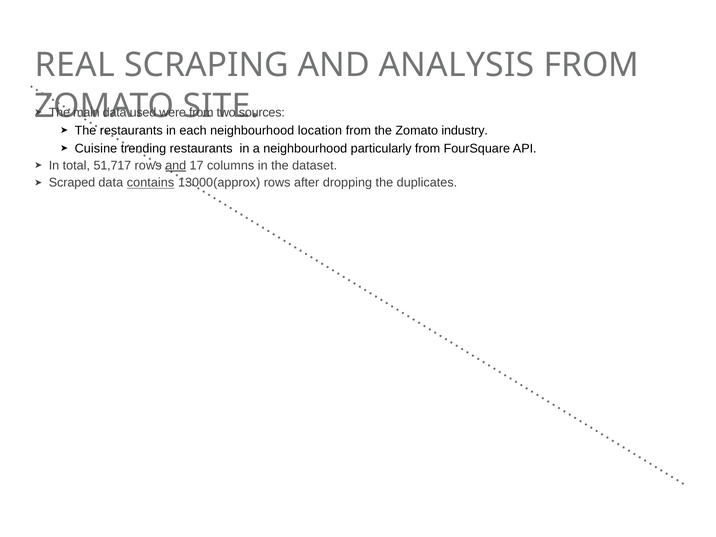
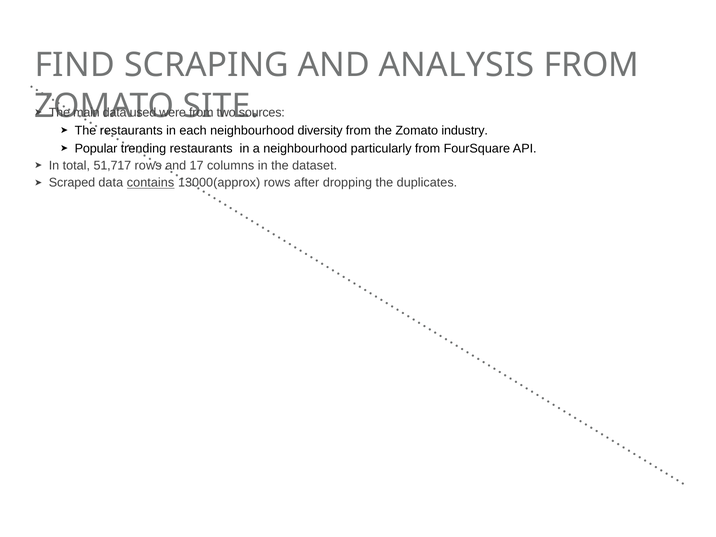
REAL: REAL -> FIND
location: location -> diversity
Cuisine: Cuisine -> Popular
and at (176, 166) underline: present -> none
